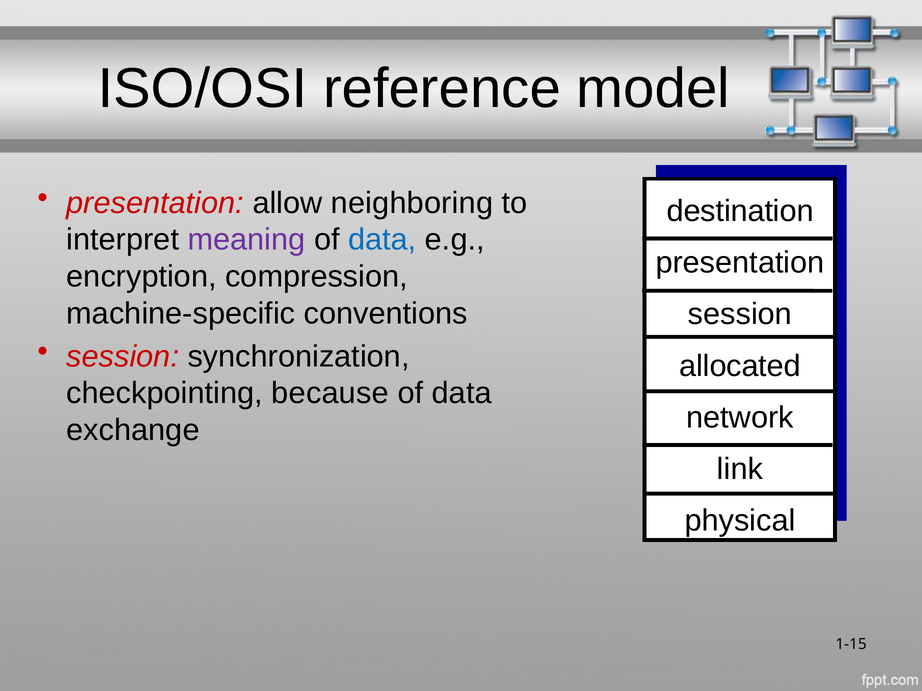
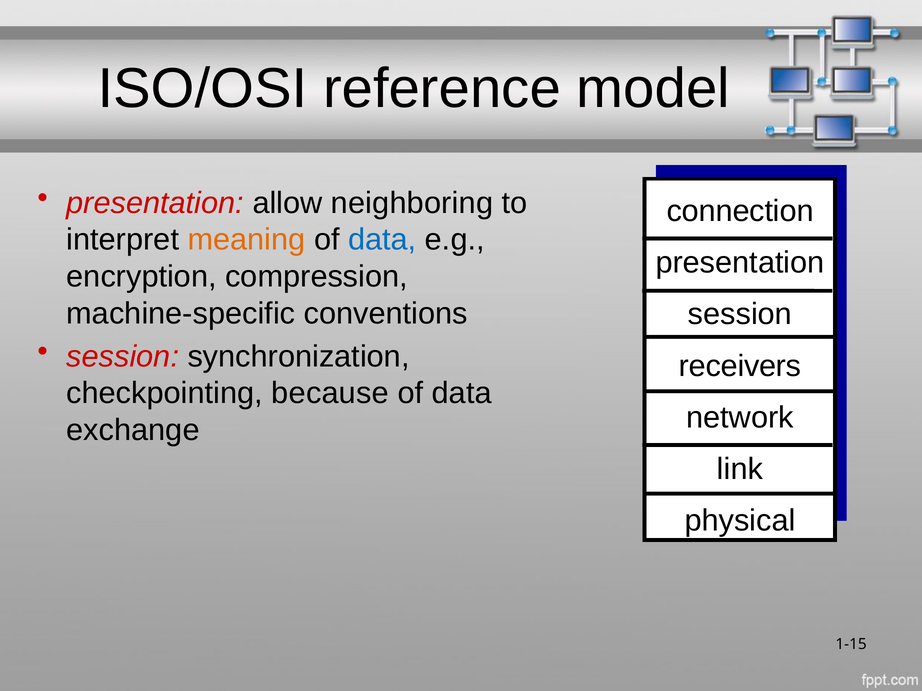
destination: destination -> connection
meaning colour: purple -> orange
allocated: allocated -> receivers
